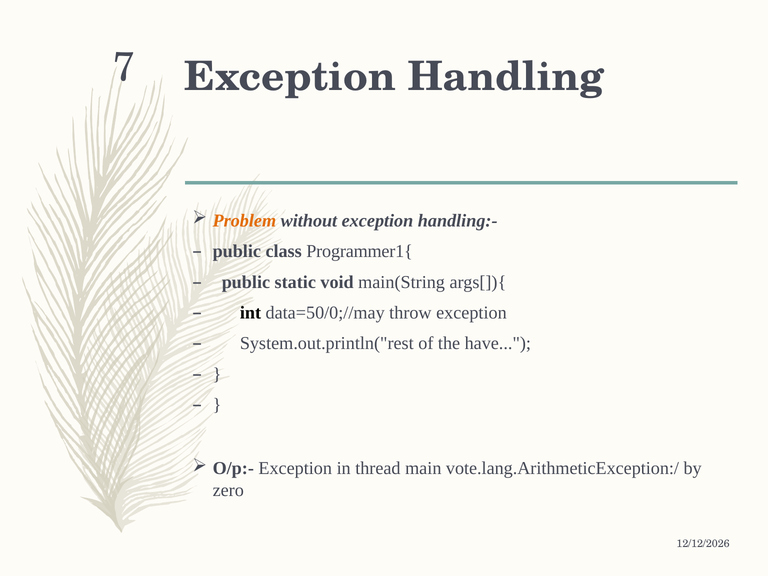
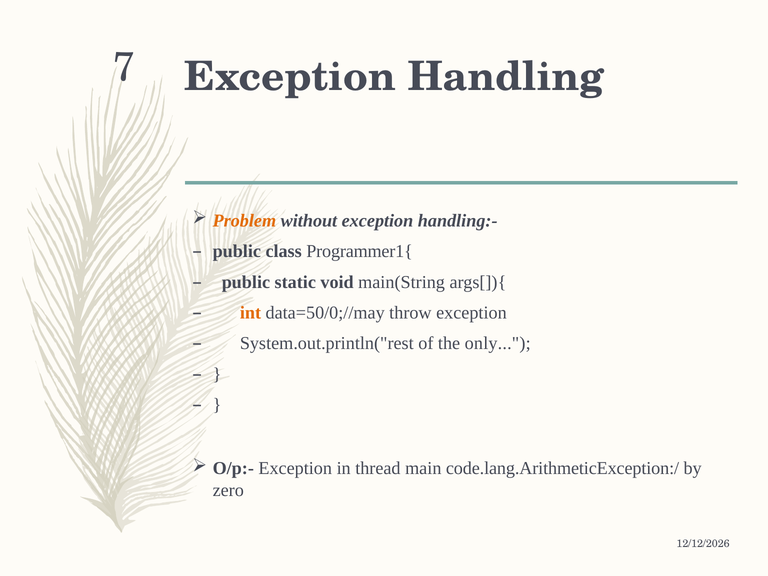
int colour: black -> orange
have: have -> only
vote.lang.ArithmeticException:/: vote.lang.ArithmeticException:/ -> code.lang.ArithmeticException:/
